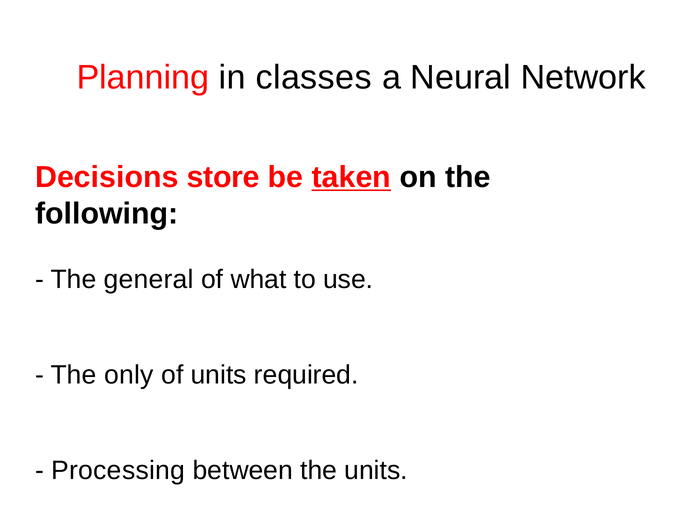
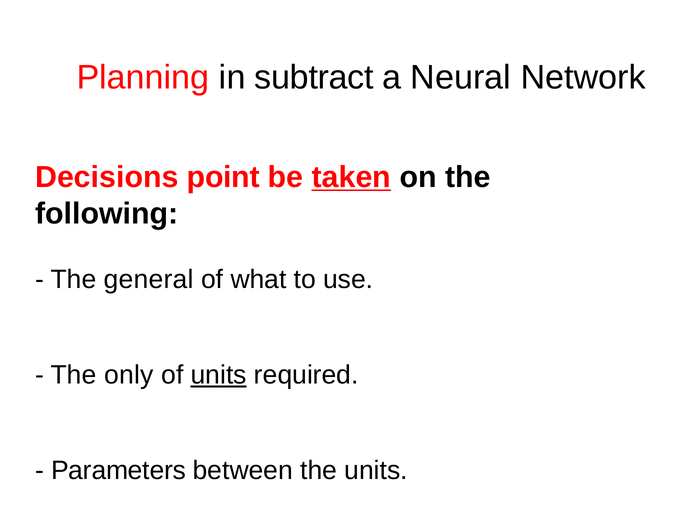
classes: classes -> subtract
store: store -> point
units at (219, 375) underline: none -> present
Processing: Processing -> Parameters
